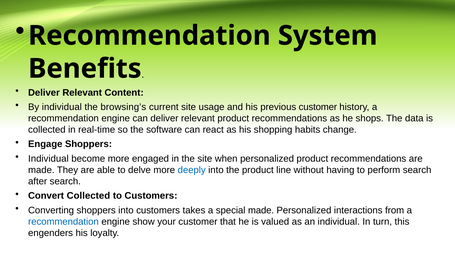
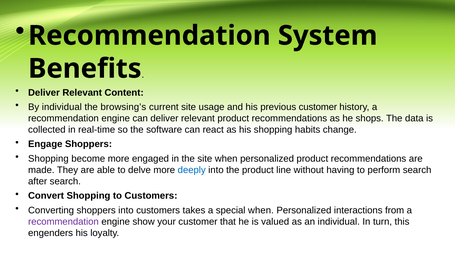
Individual at (48, 159): Individual -> Shopping
Convert Collected: Collected -> Shopping
special made: made -> when
recommendation at (63, 222) colour: blue -> purple
